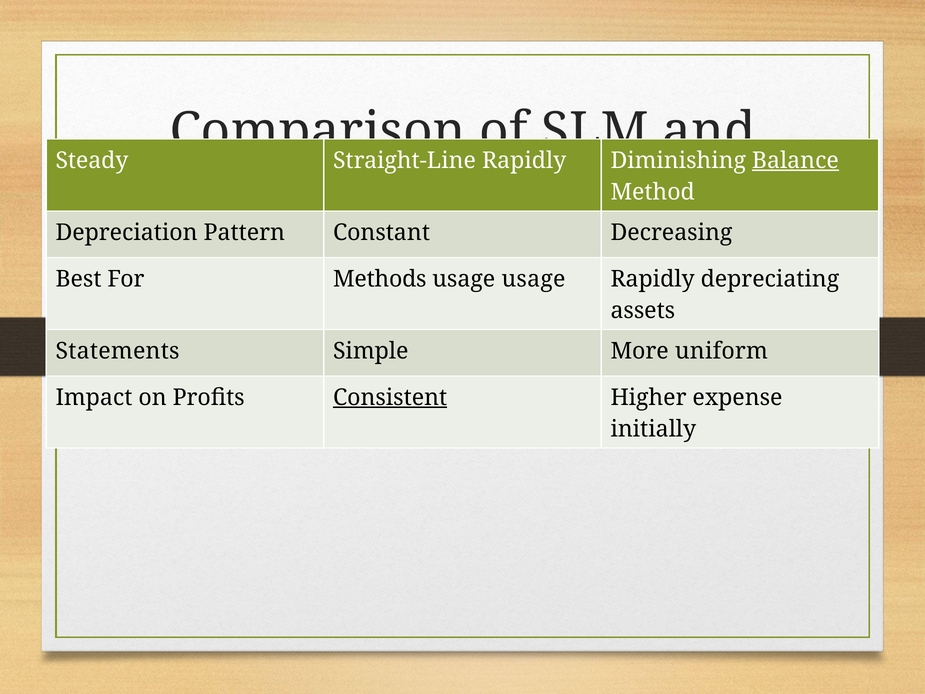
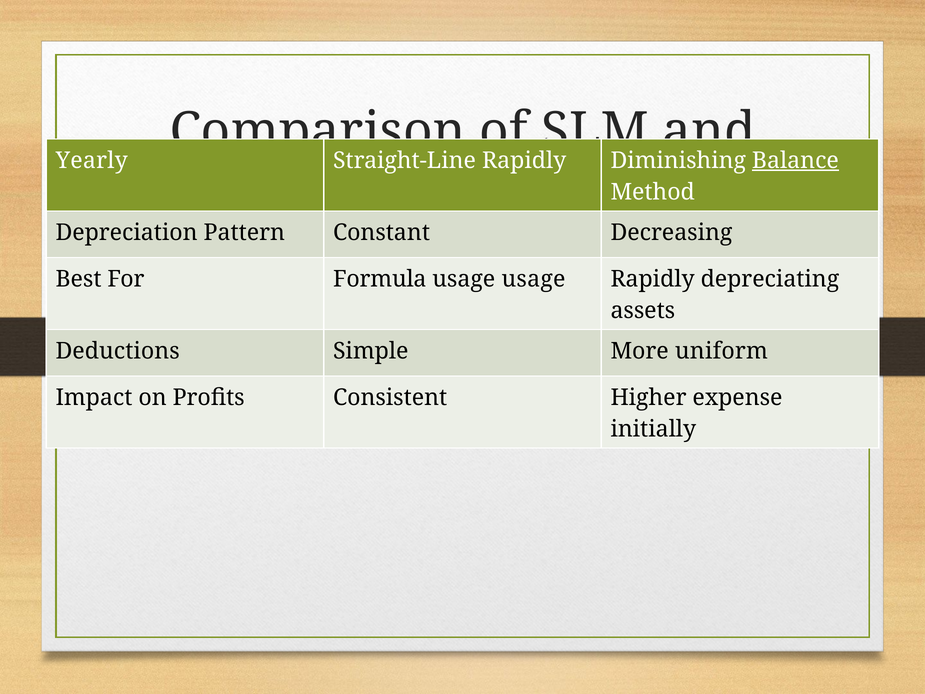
Steady: Steady -> Yearly
Methods: Methods -> Formula
Statements: Statements -> Deductions
Consistent underline: present -> none
